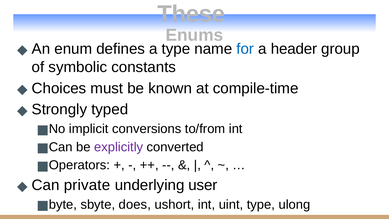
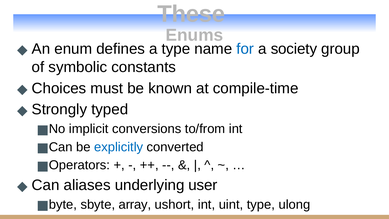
header: header -> society
explicitly colour: purple -> blue
private: private -> aliases
does: does -> array
